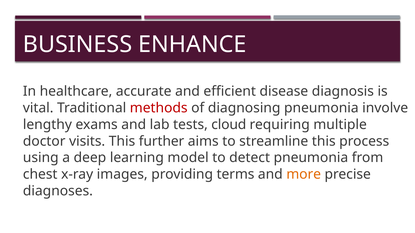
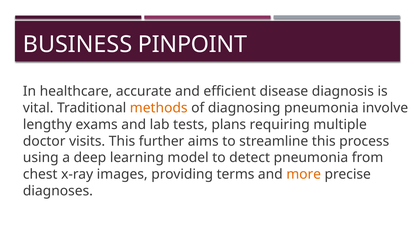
ENHANCE: ENHANCE -> PINPOINT
methods colour: red -> orange
cloud: cloud -> plans
